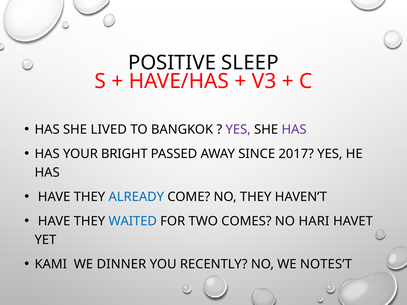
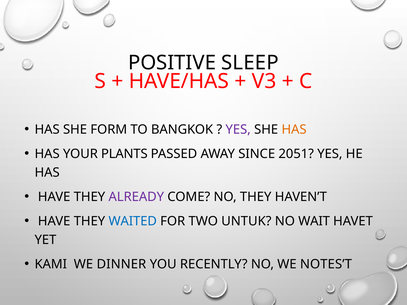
LIVED: LIVED -> FORM
HAS at (294, 130) colour: purple -> orange
BRIGHT: BRIGHT -> PLANTS
2017: 2017 -> 2051
ALREADY colour: blue -> purple
COMES: COMES -> UNTUK
HARI: HARI -> WAIT
